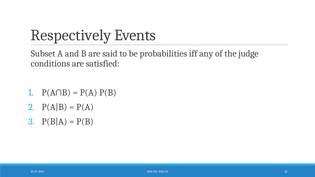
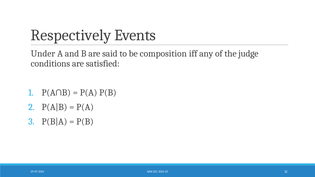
Subset: Subset -> Under
probabilities: probabilities -> composition
